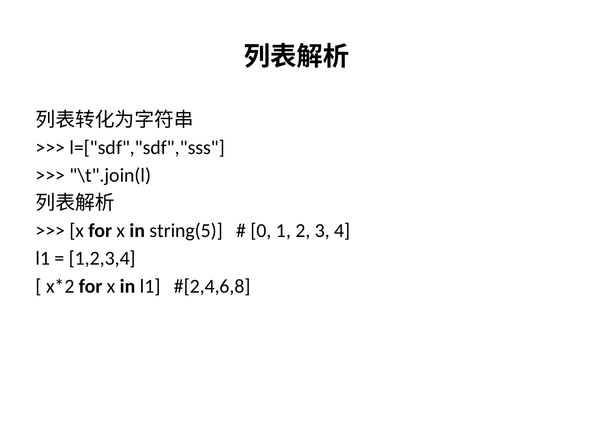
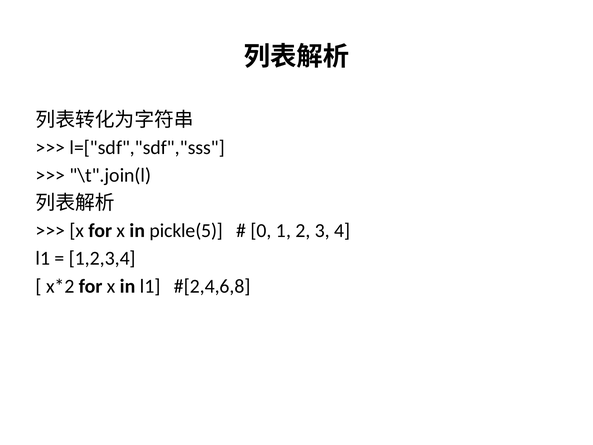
string(5: string(5 -> pickle(5
